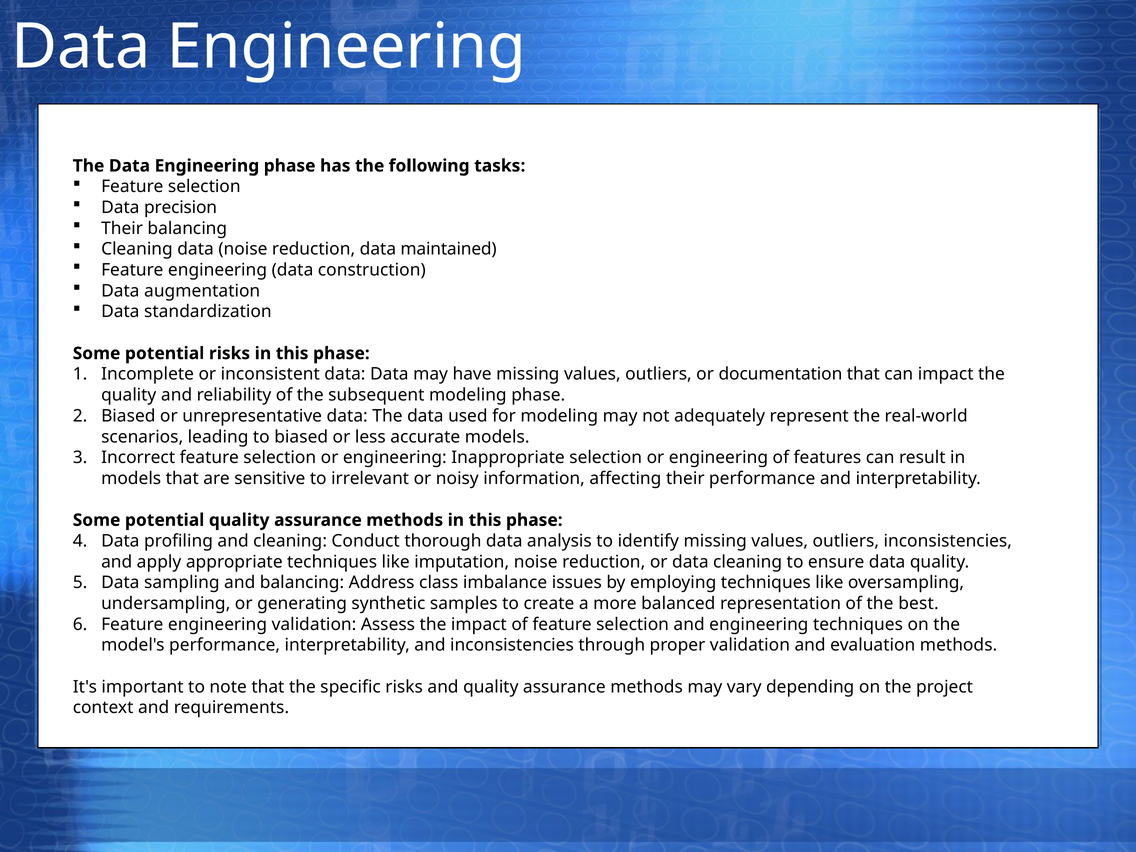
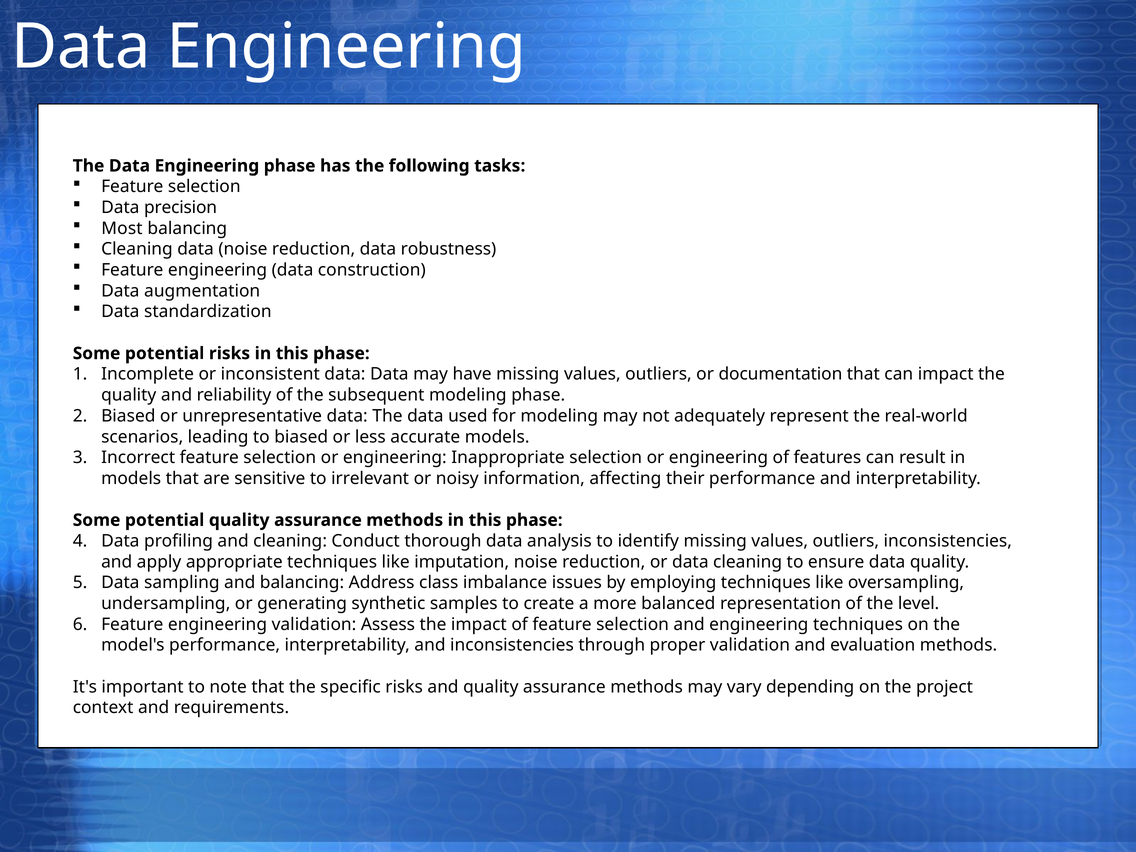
Their at (122, 228): Their -> Most
maintained: maintained -> robustness
best: best -> level
